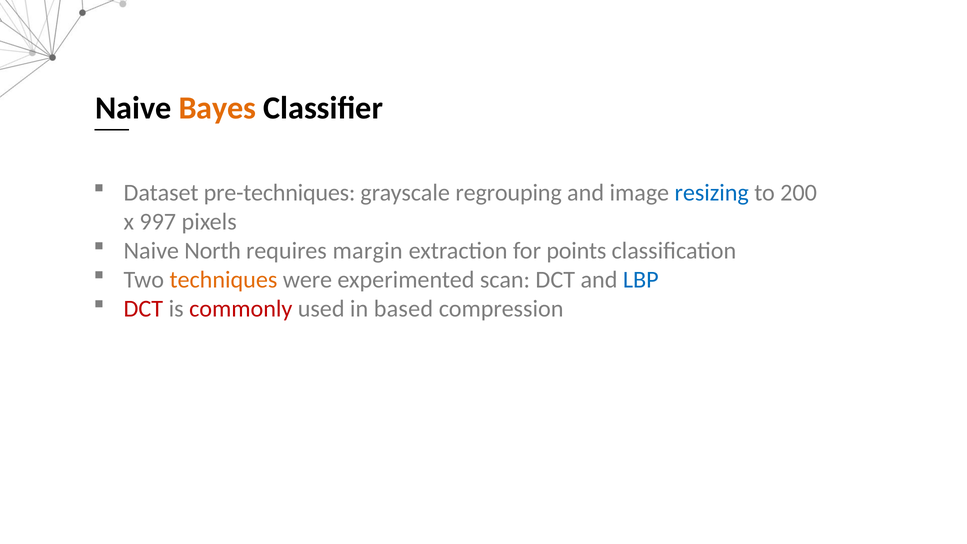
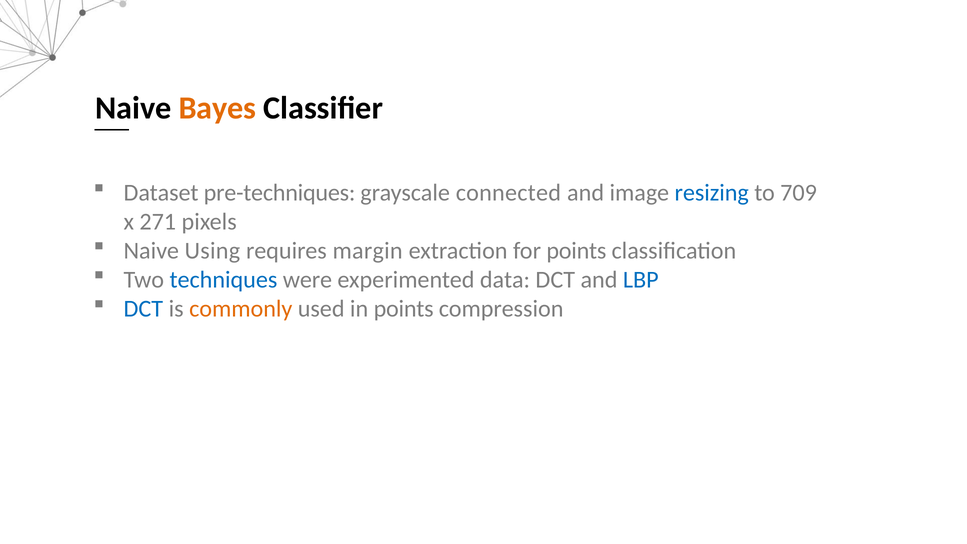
regrouping: regrouping -> connected
200: 200 -> 709
997: 997 -> 271
North: North -> Using
techniques colour: orange -> blue
scan: scan -> data
DCT at (143, 309) colour: red -> blue
commonly colour: red -> orange
in based: based -> points
